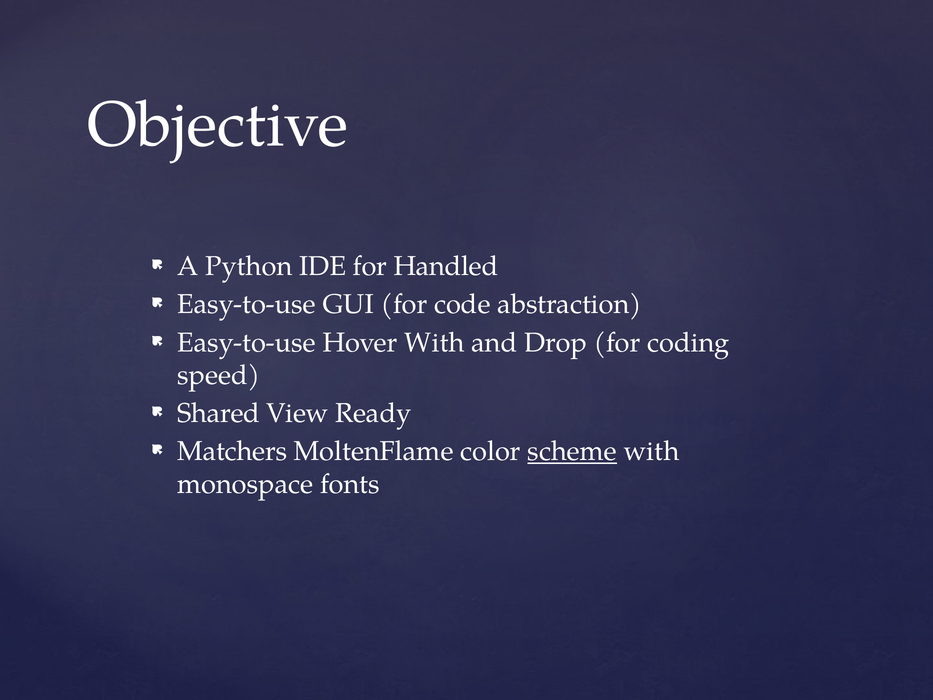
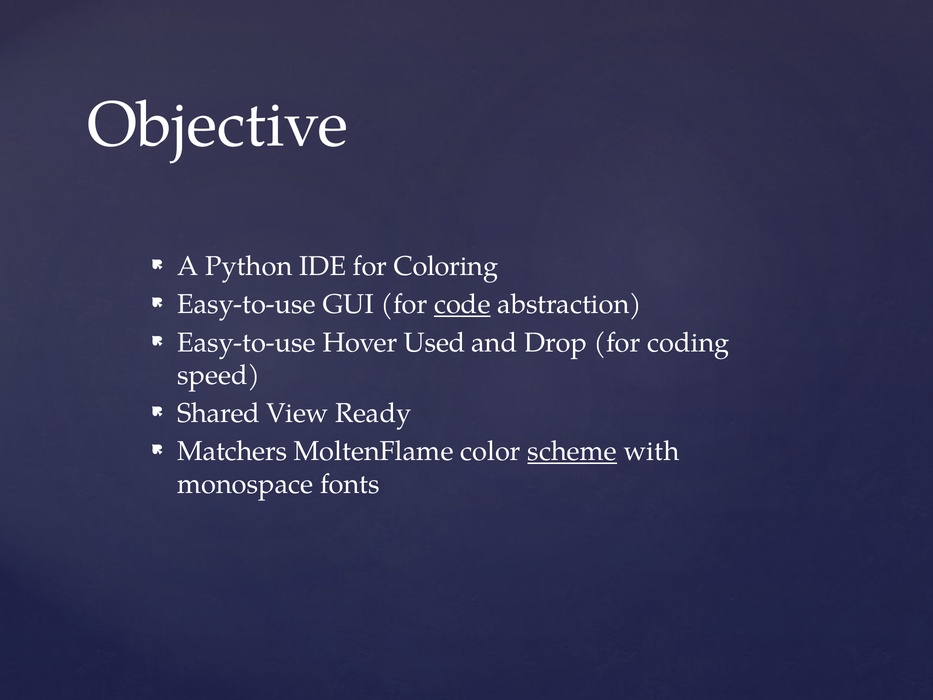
Handled: Handled -> Coloring
code underline: none -> present
Hover With: With -> Used
